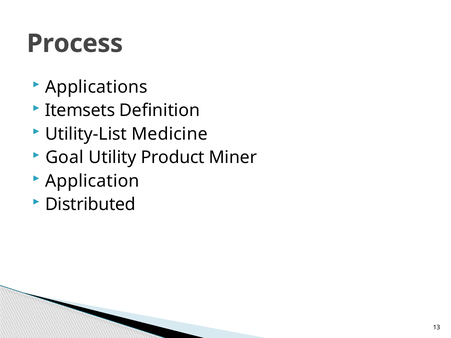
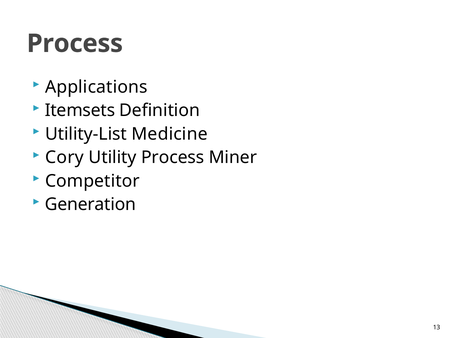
Goal: Goal -> Cory
Utility Product: Product -> Process
Application: Application -> Competitor
Distributed: Distributed -> Generation
